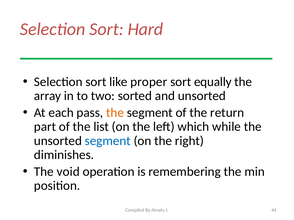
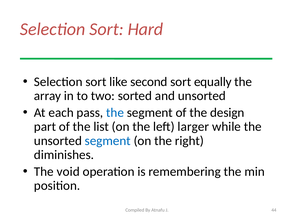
proper: proper -> second
the at (115, 113) colour: orange -> blue
return: return -> design
which: which -> larger
